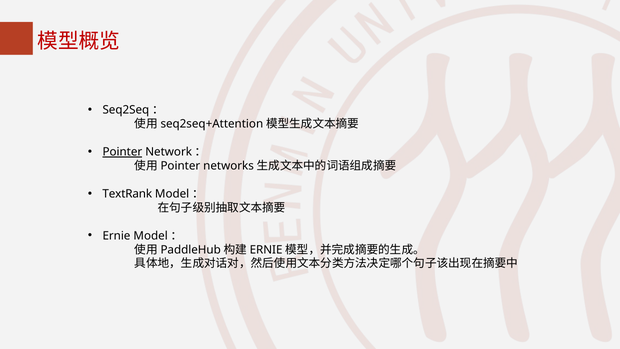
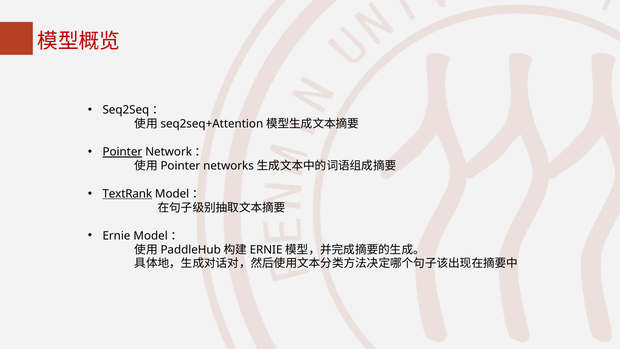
TextRank underline: none -> present
